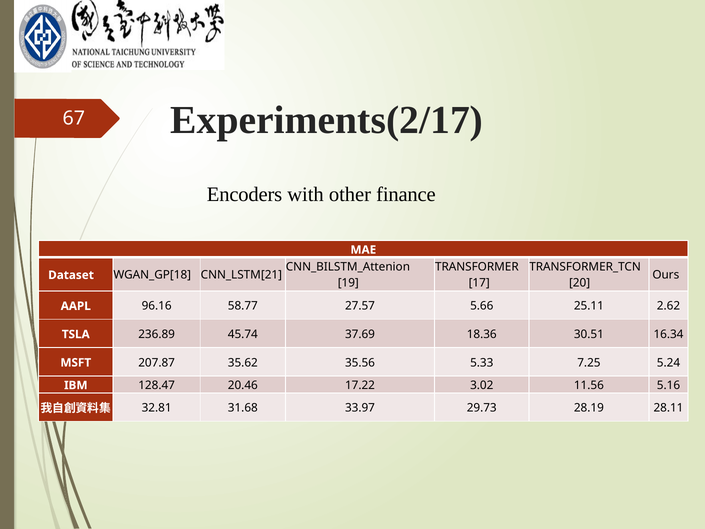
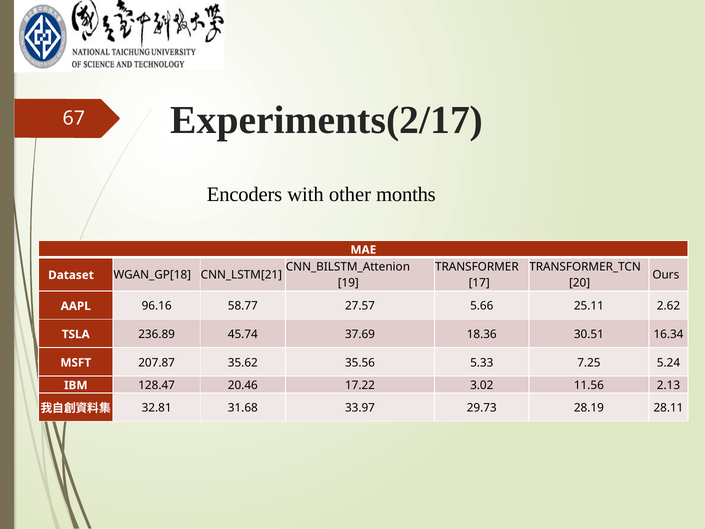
finance: finance -> months
5.16: 5.16 -> 2.13
